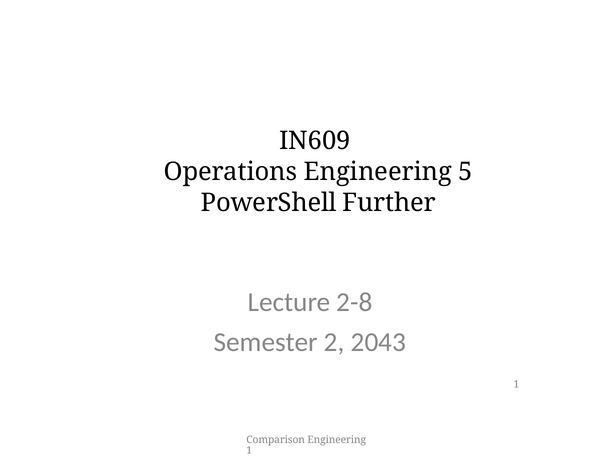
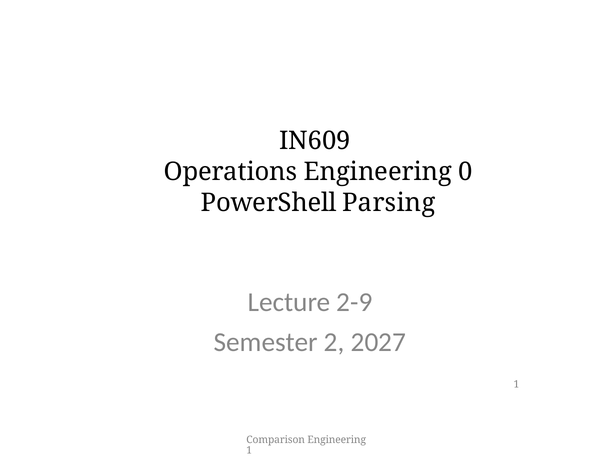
5: 5 -> 0
Further: Further -> Parsing
2-8: 2-8 -> 2-9
2043: 2043 -> 2027
